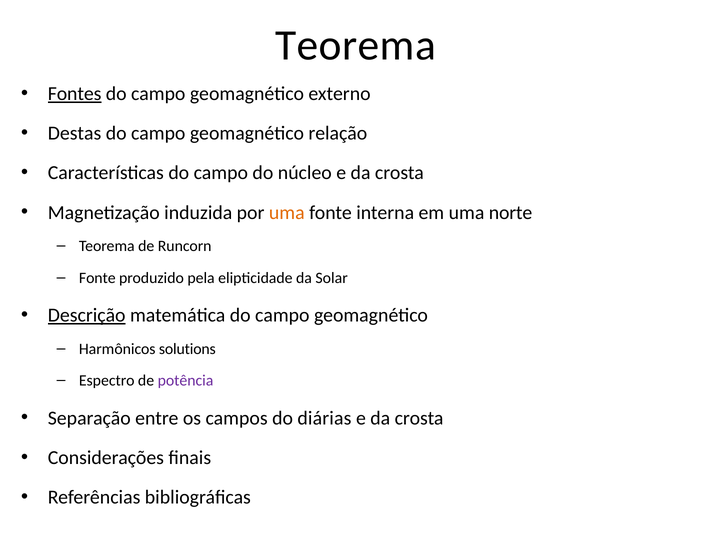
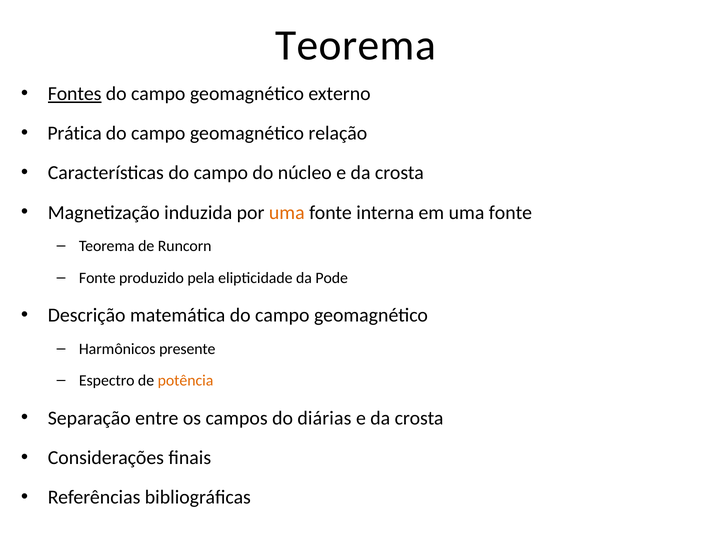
Destas: Destas -> Prática
em uma norte: norte -> fonte
Solar: Solar -> Pode
Descrição underline: present -> none
solutions: solutions -> presente
potência colour: purple -> orange
